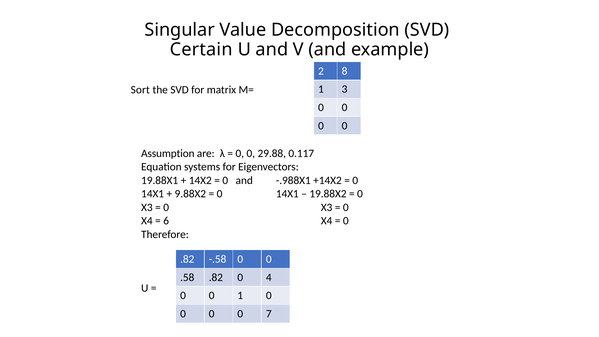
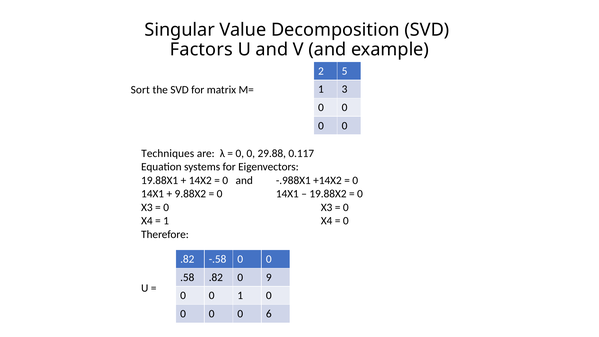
Certain: Certain -> Factors
8: 8 -> 5
Assumption: Assumption -> Techniques
6 at (166, 221): 6 -> 1
4: 4 -> 9
7: 7 -> 6
